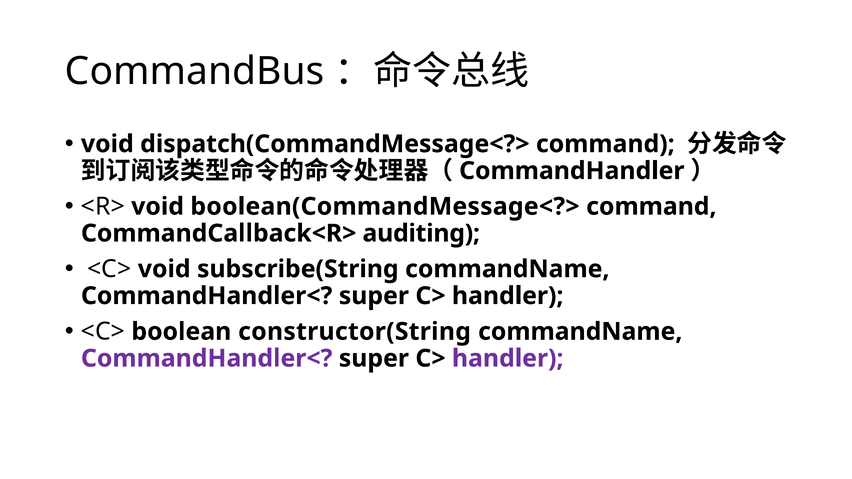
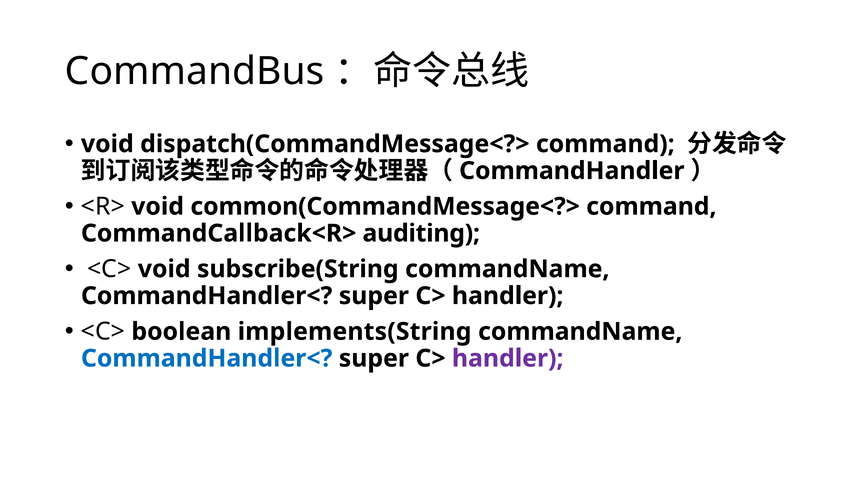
boolean(CommandMessage<?>: boolean(CommandMessage<?> -> common(CommandMessage<?>
constructor(String: constructor(String -> implements(String
CommandHandler< at (207, 359) colour: purple -> blue
